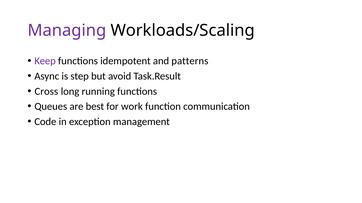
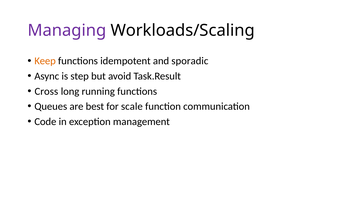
Keep colour: purple -> orange
patterns: patterns -> sporadic
work: work -> scale
